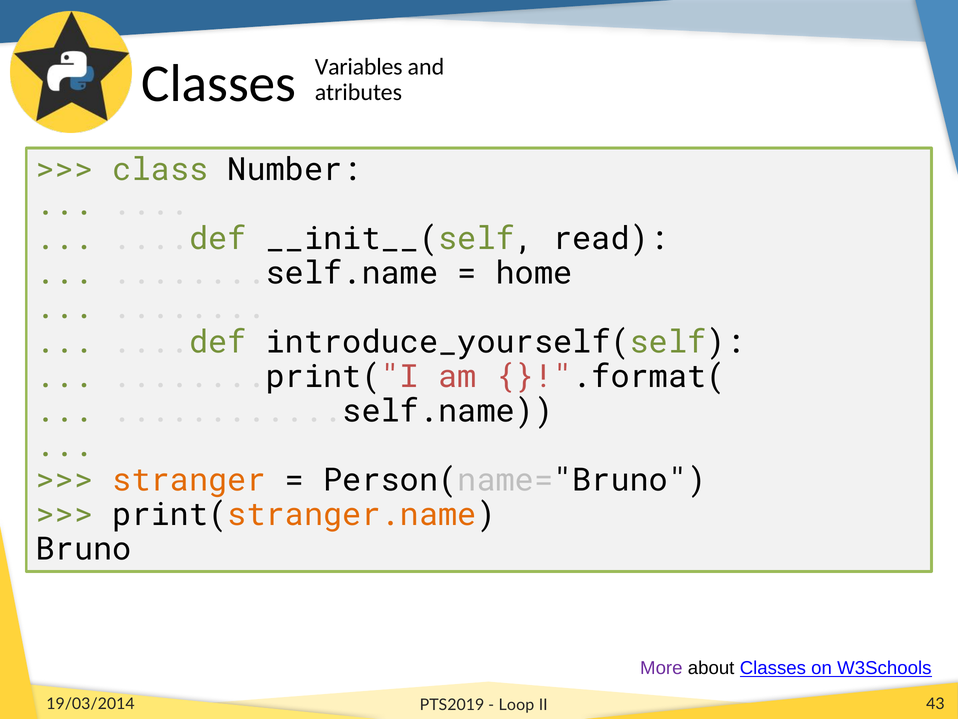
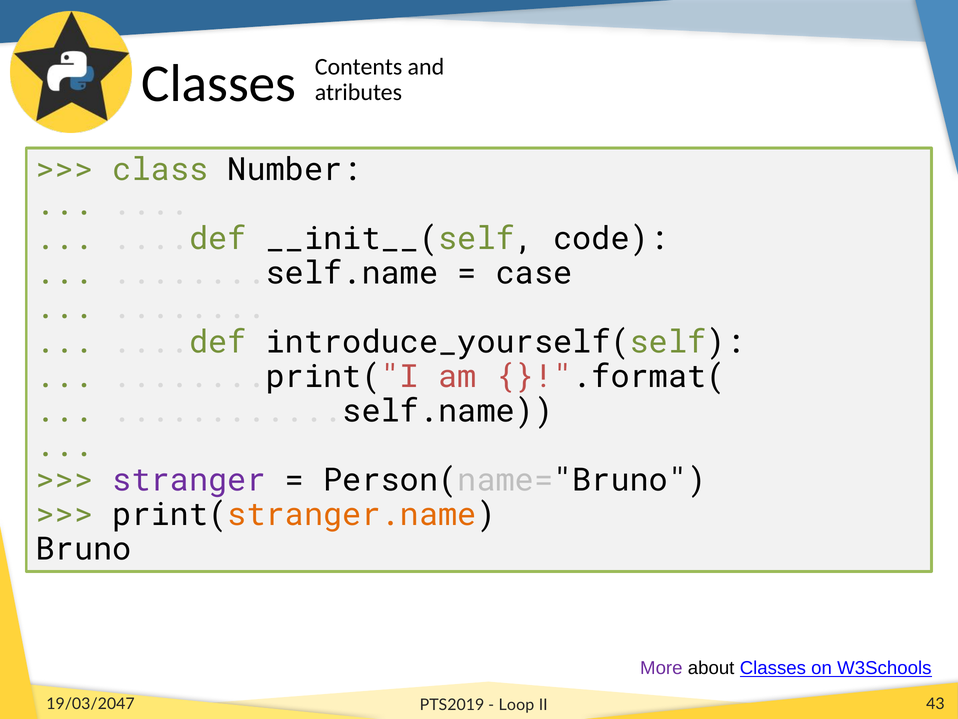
Variables: Variables -> Contents
read: read -> code
home: home -> case
stranger colour: orange -> purple
19/03/2014: 19/03/2014 -> 19/03/2047
